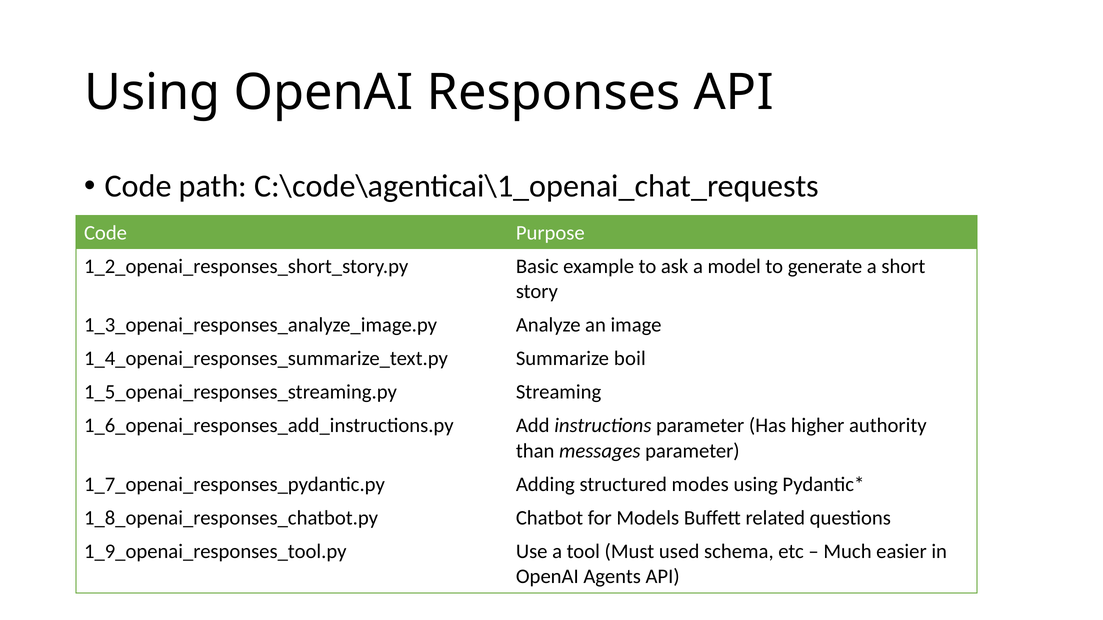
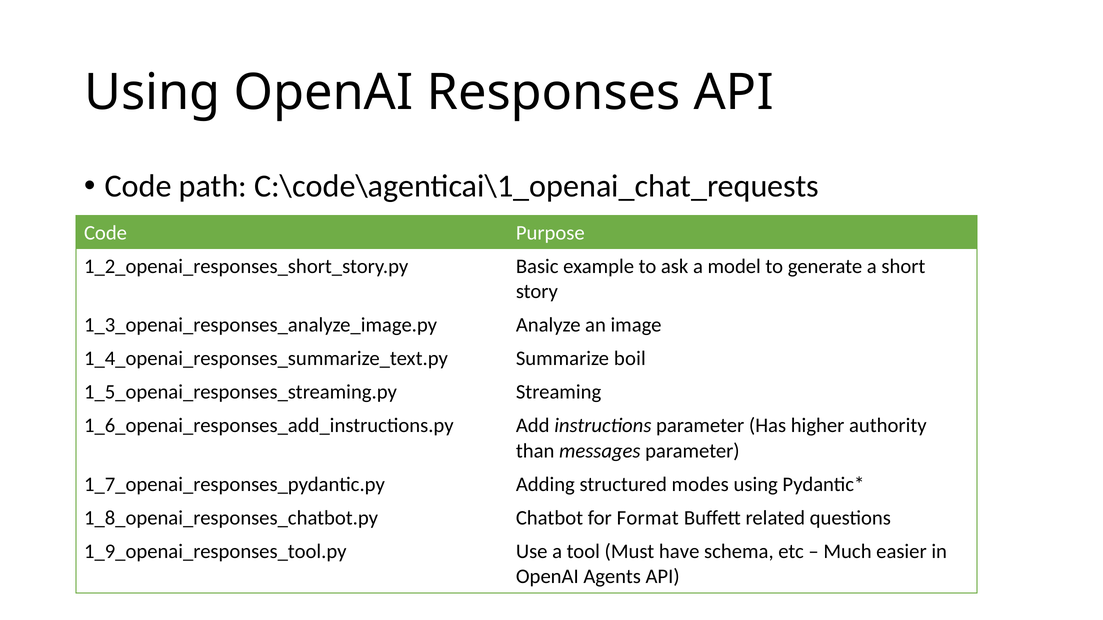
Models: Models -> Format
used: used -> have
